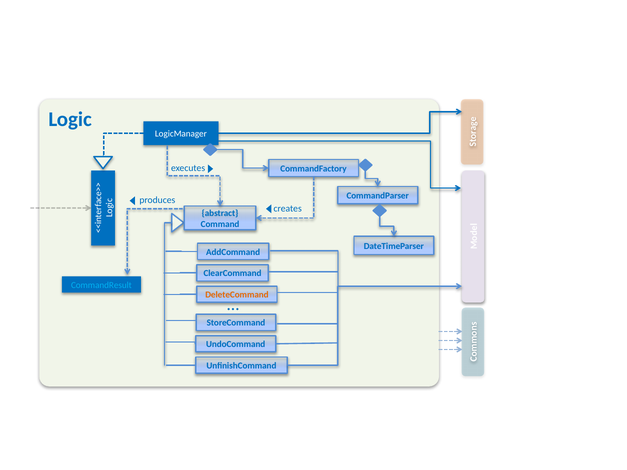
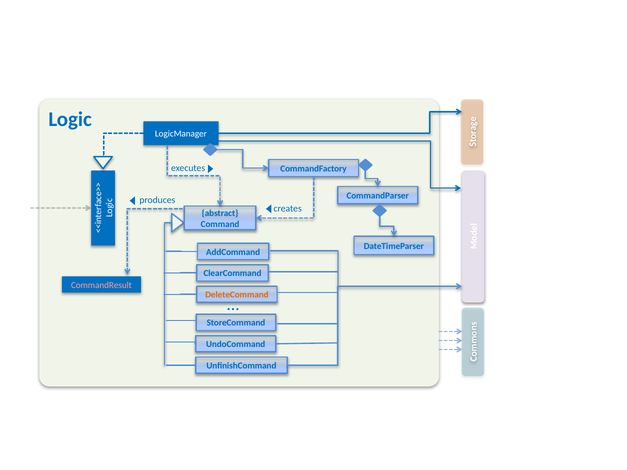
CommandResult colour: light blue -> pink
